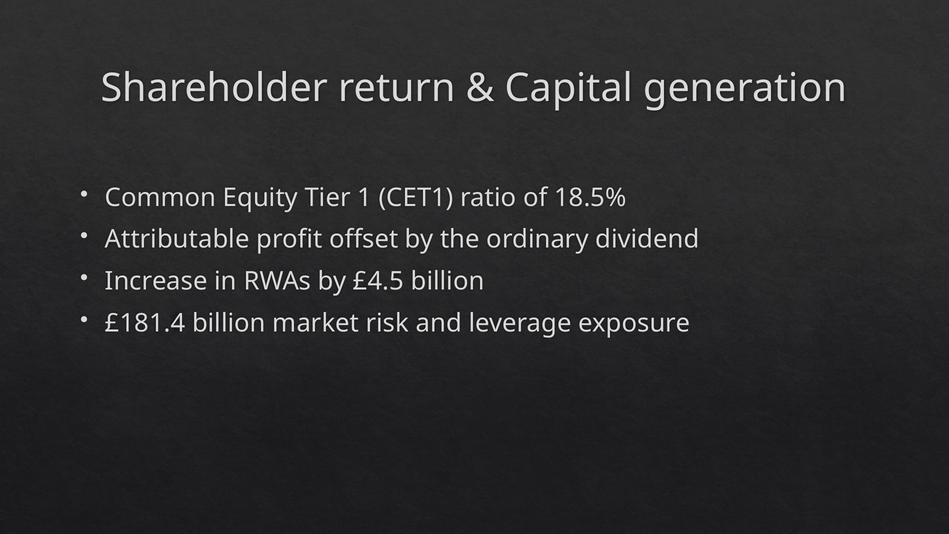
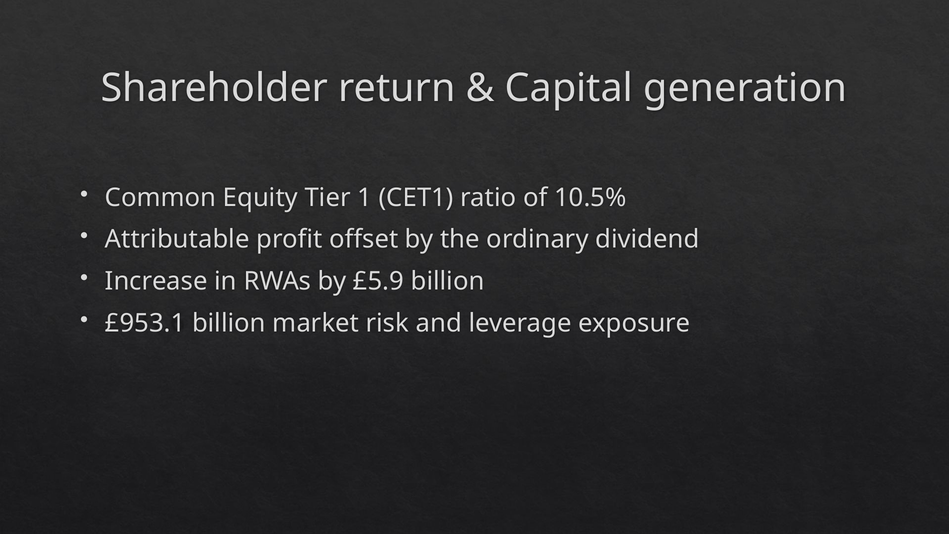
18.5%: 18.5% -> 10.5%
£4.5: £4.5 -> £5.9
£181.4: £181.4 -> £953.1
